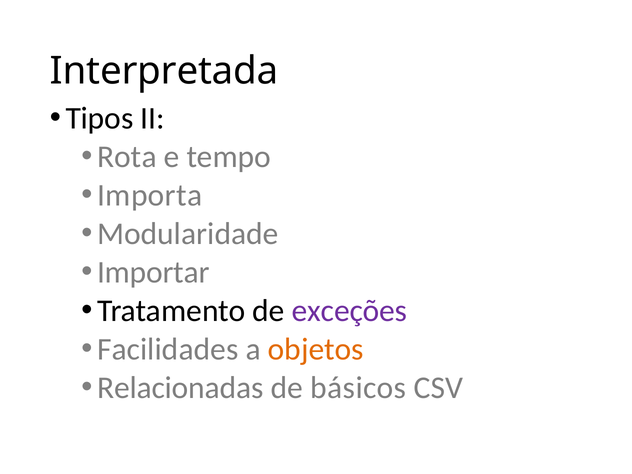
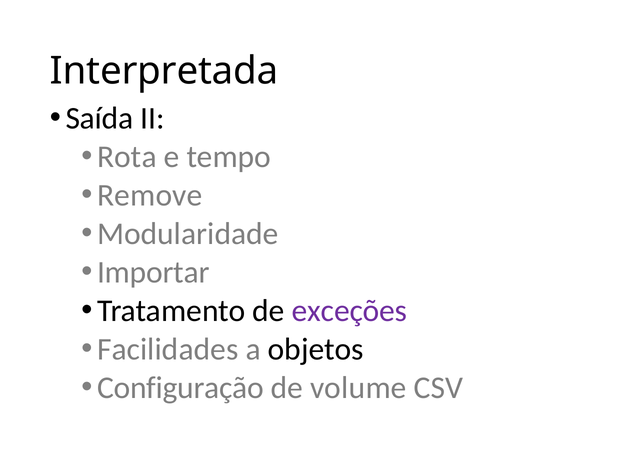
Tipos: Tipos -> Saída
Importa: Importa -> Remove
objetos colour: orange -> black
Relacionadas: Relacionadas -> Configuração
básicos: básicos -> volume
